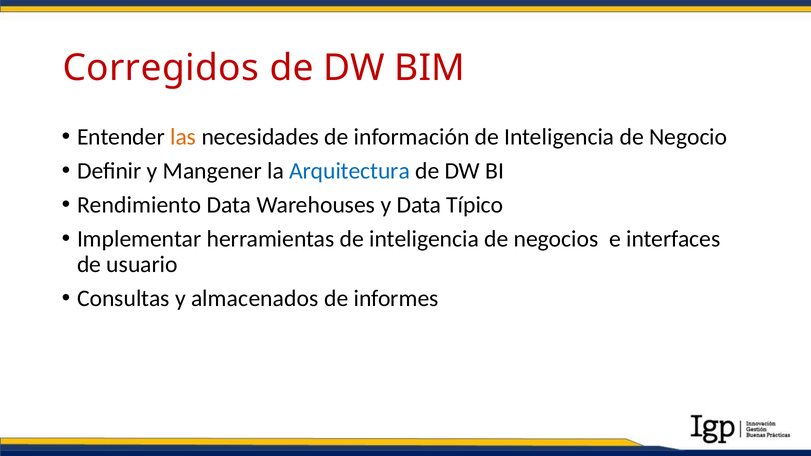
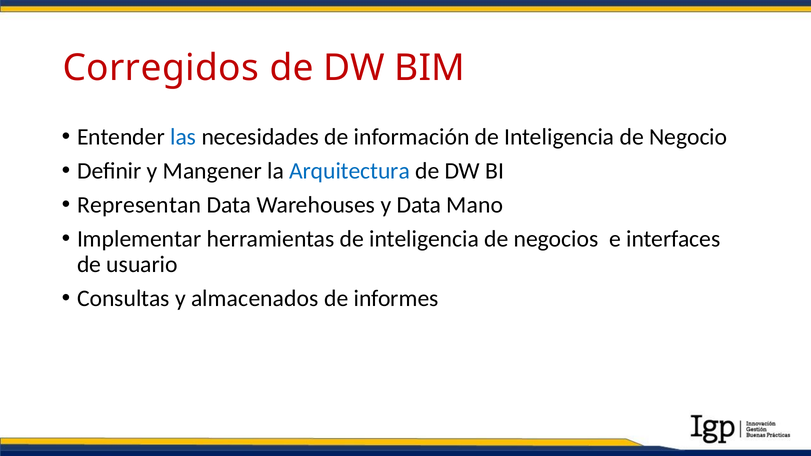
las colour: orange -> blue
Rendimiento: Rendimiento -> Representan
Típico: Típico -> Mano
